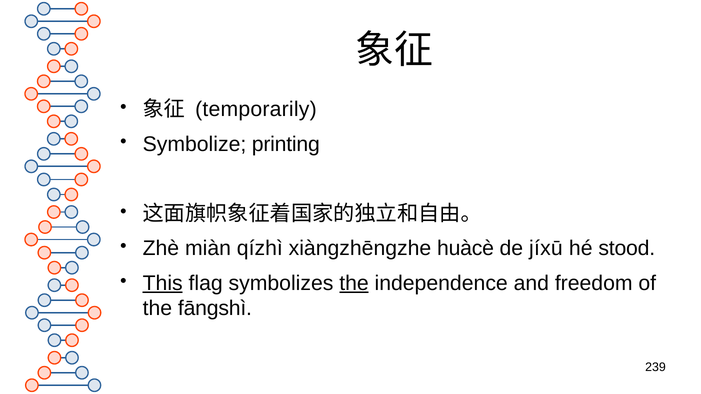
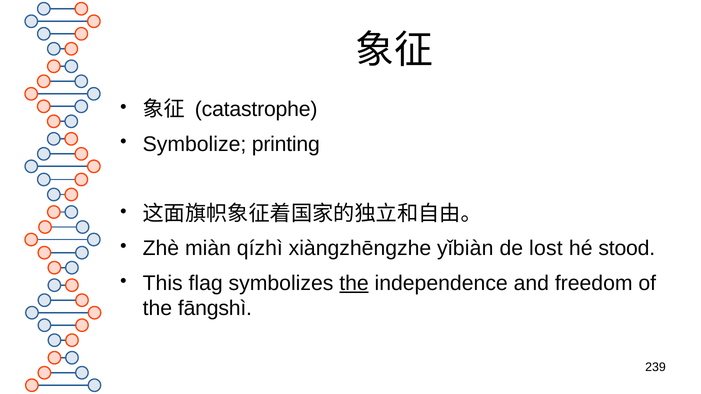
temporarily: temporarily -> catastrophe
huàcè: huàcè -> yǐbiàn
jíxū: jíxū -> lost
This underline: present -> none
